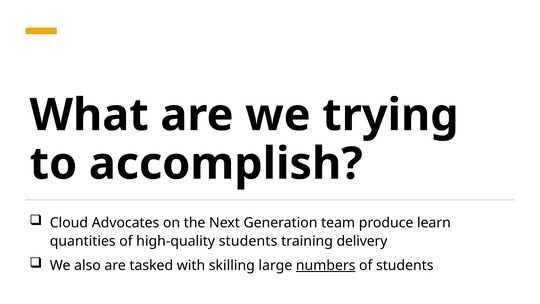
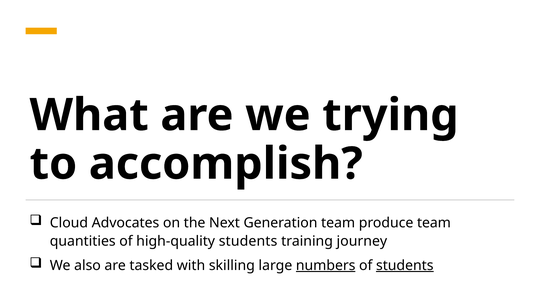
produce learn: learn -> team
delivery: delivery -> journey
students at (405, 265) underline: none -> present
